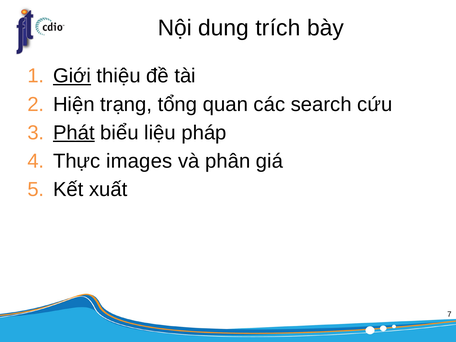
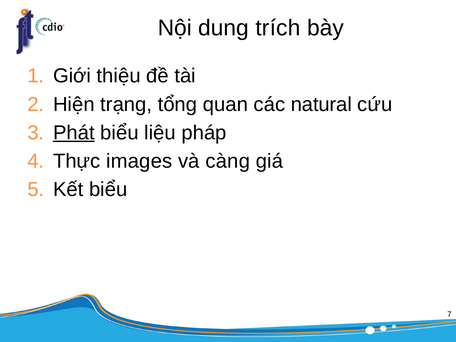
Giới underline: present -> none
search: search -> natural
phân: phân -> càng
Kết xuất: xuất -> biểu
